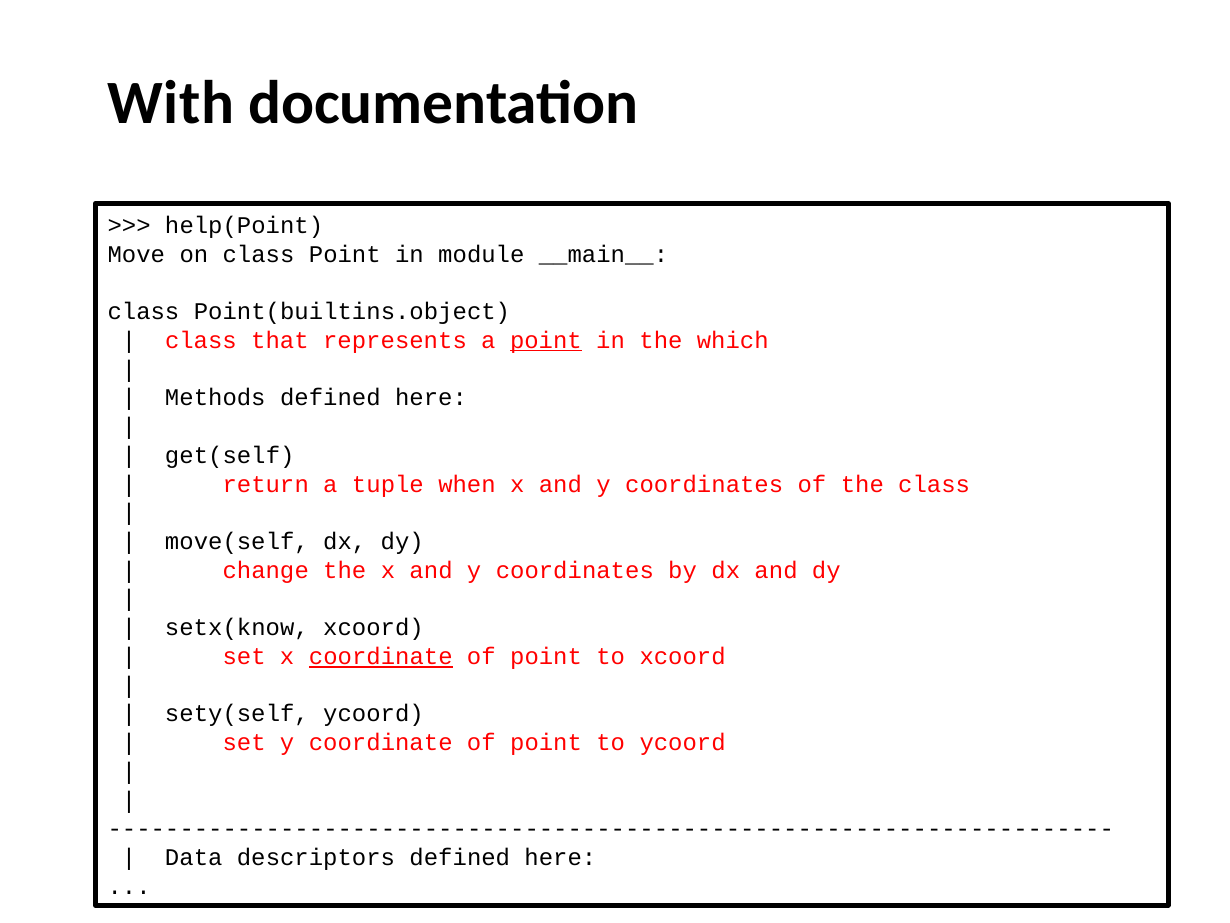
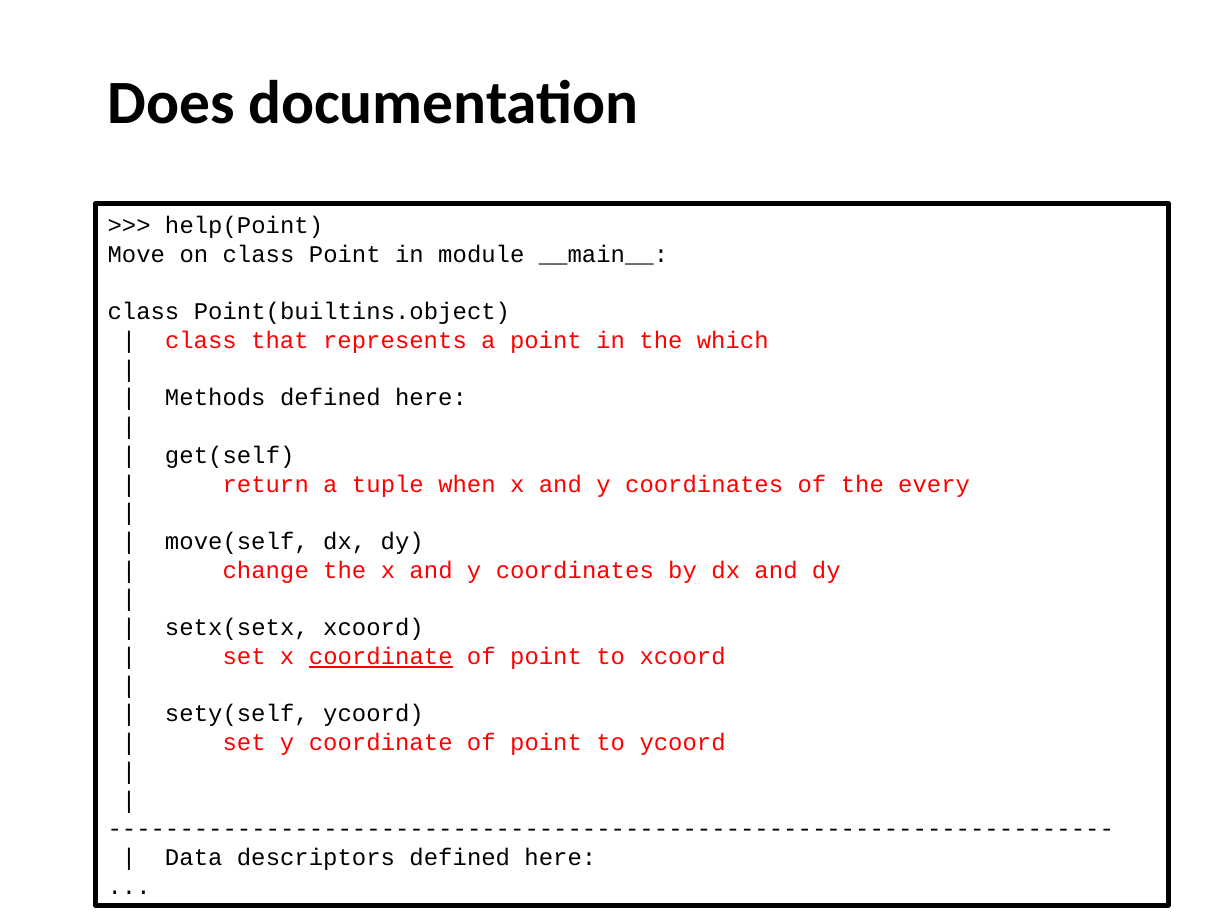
With: With -> Does
point at (546, 340) underline: present -> none
the class: class -> every
setx(know: setx(know -> setx(setx
